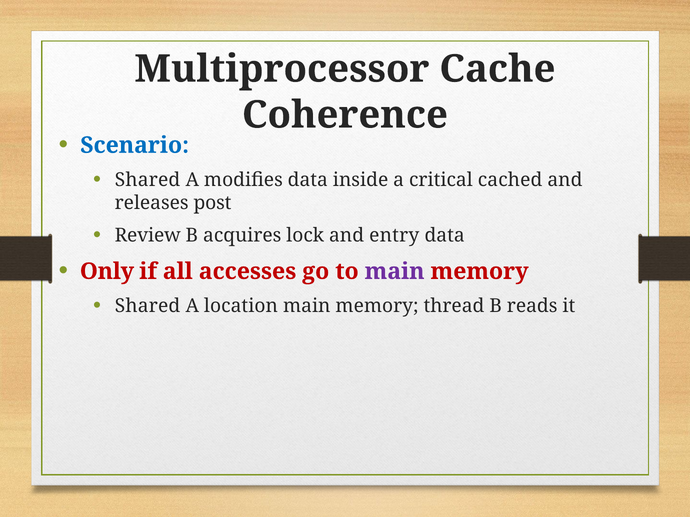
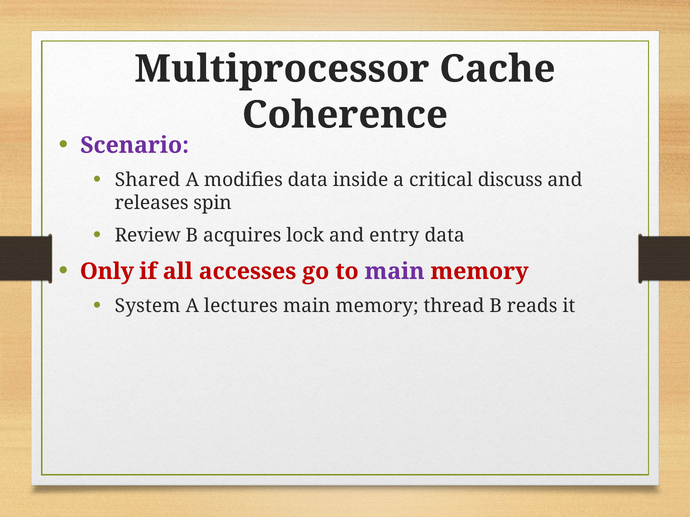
Scenario colour: blue -> purple
cached: cached -> discuss
post: post -> spin
Shared at (148, 306): Shared -> System
location: location -> lectures
